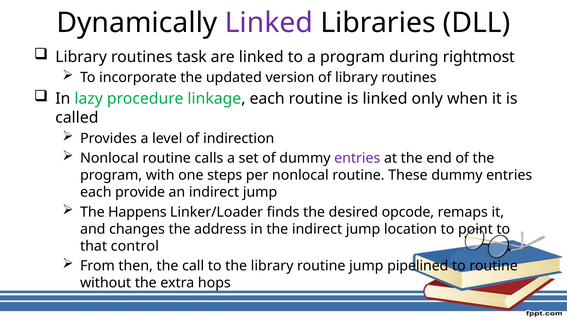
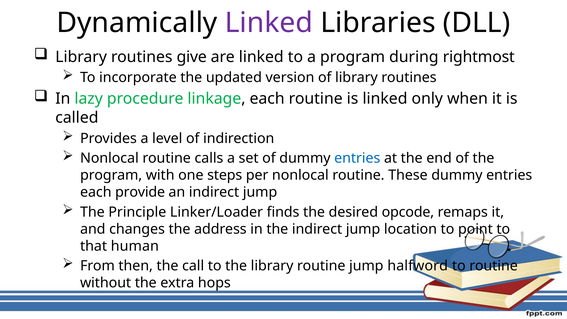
task: task -> give
entries at (357, 158) colour: purple -> blue
Happens: Happens -> Principle
control: control -> human
pipelined: pipelined -> halfword
